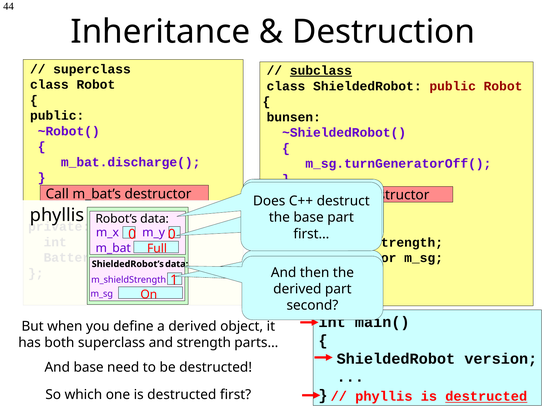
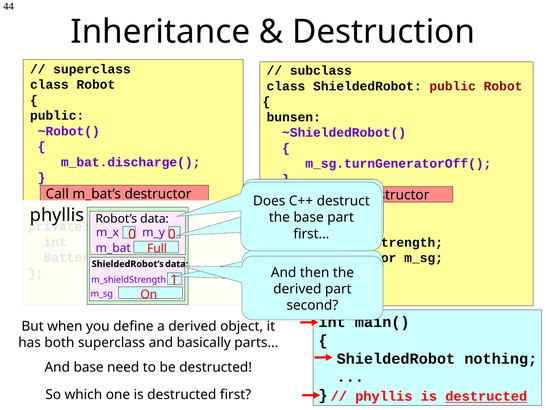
subclass underline: present -> none
strength: strength -> basically
version: version -> nothing
